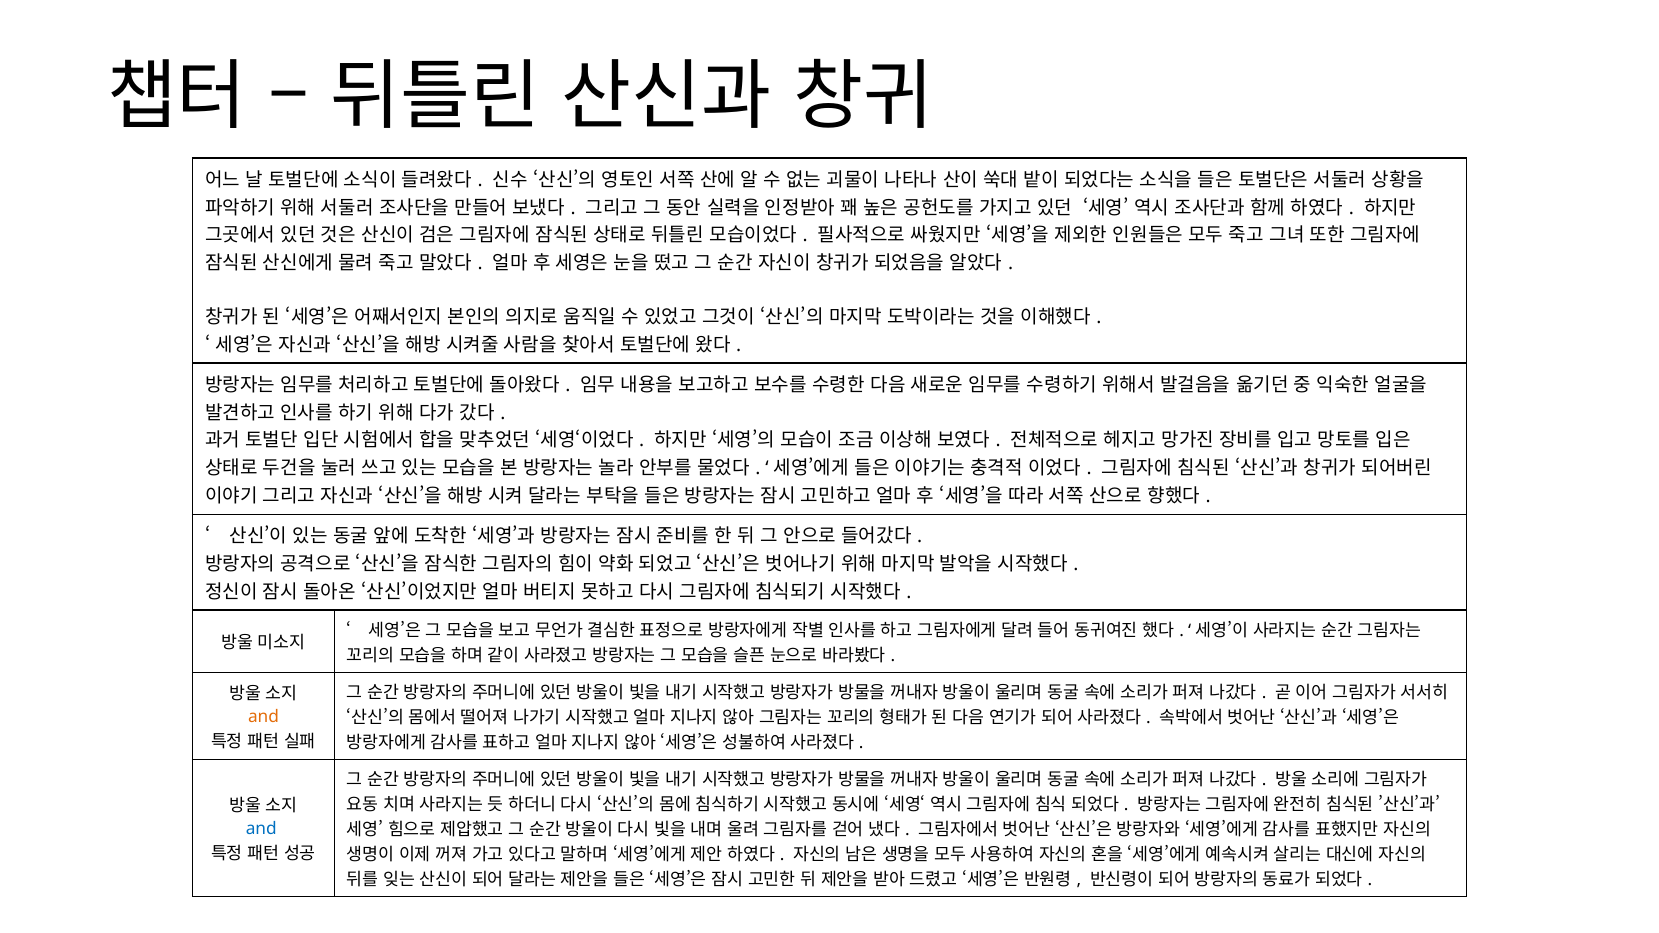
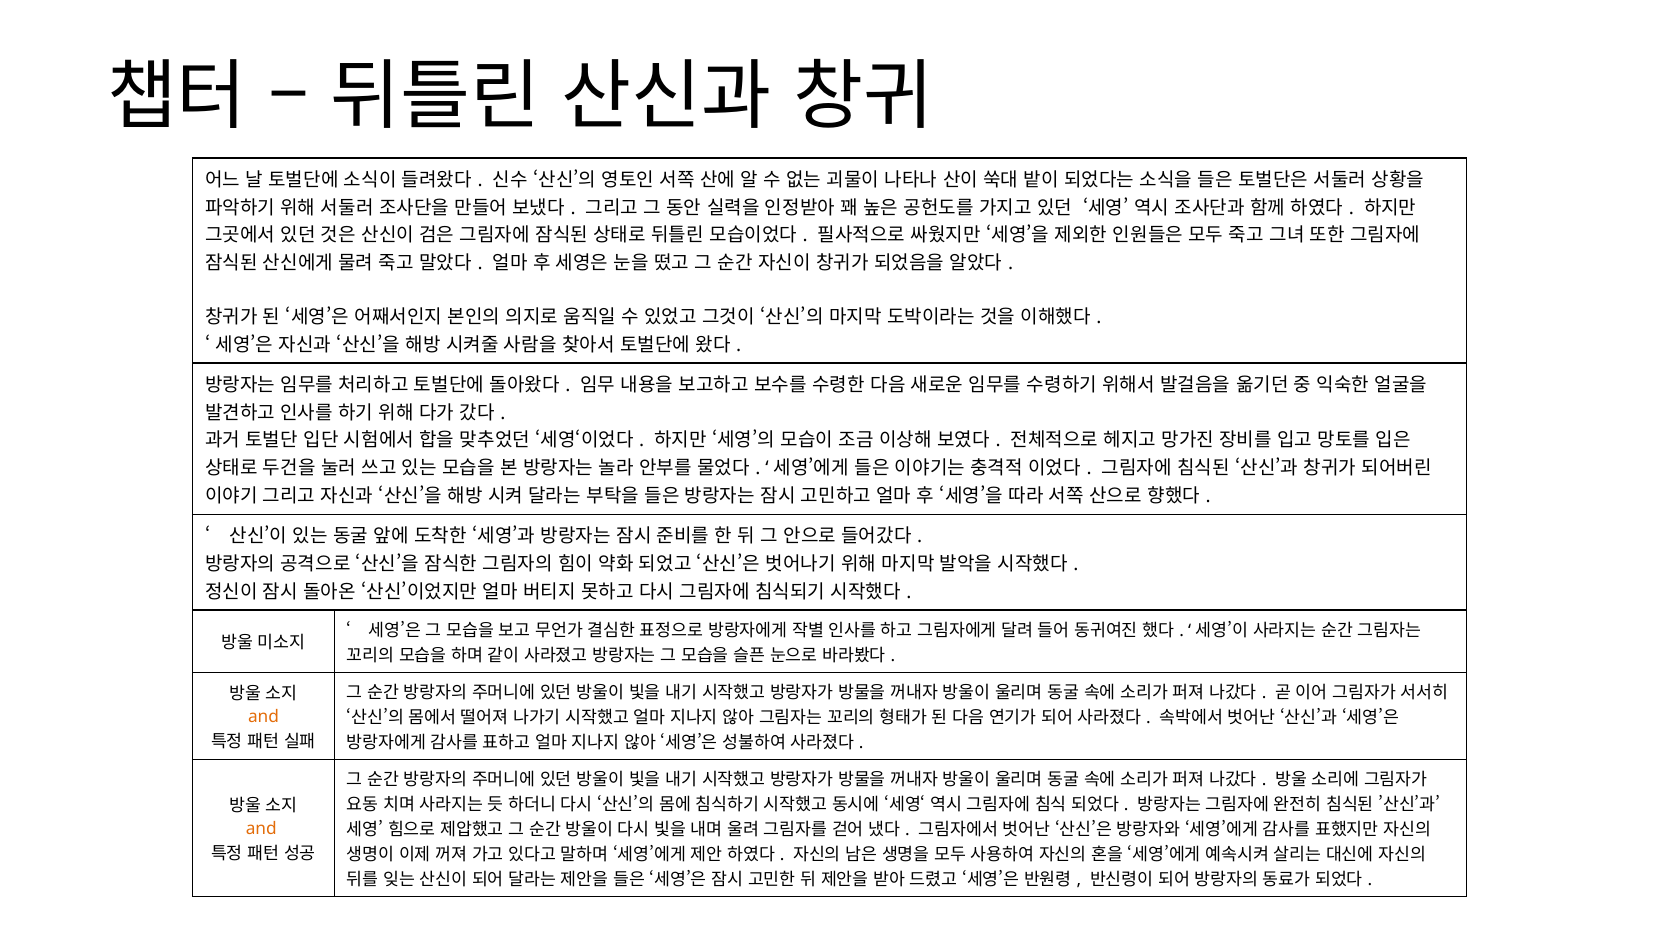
and at (261, 829) colour: blue -> orange
